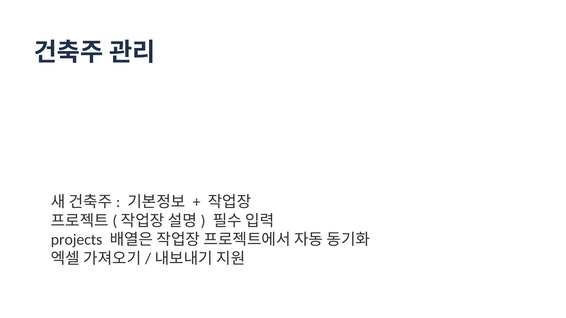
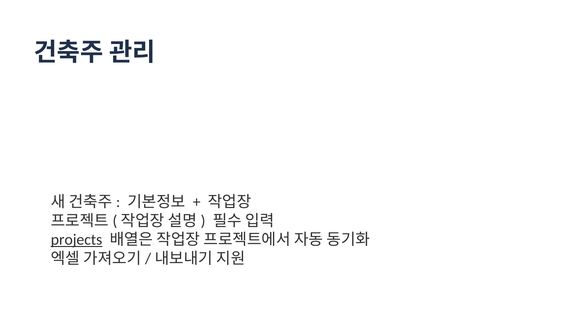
projects underline: none -> present
